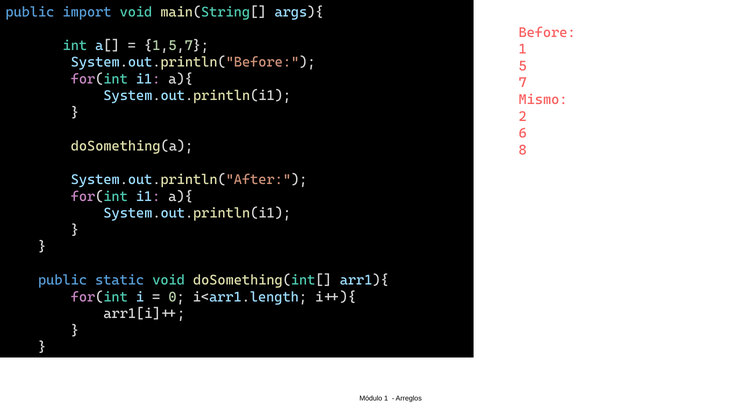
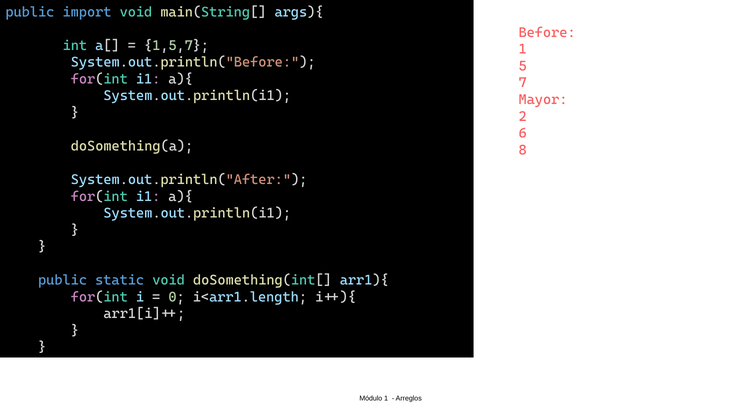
Mismo: Mismo -> Mayor
